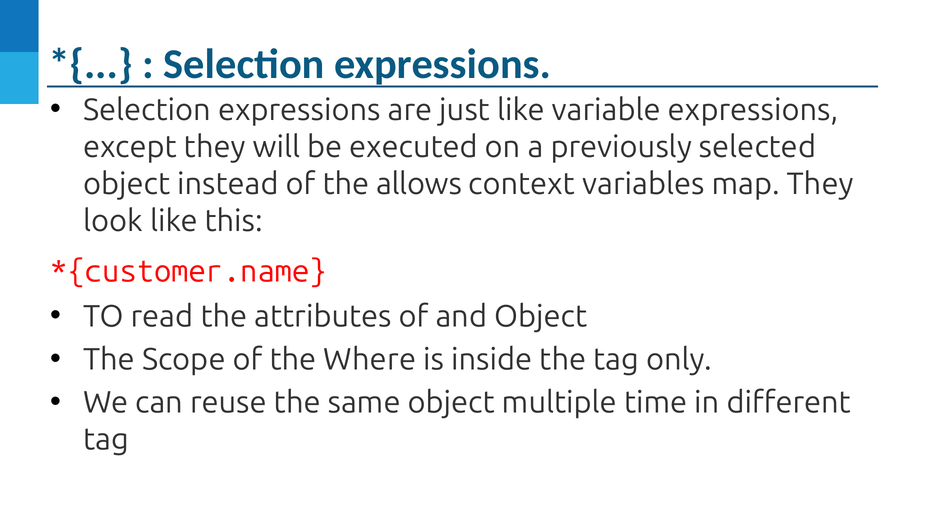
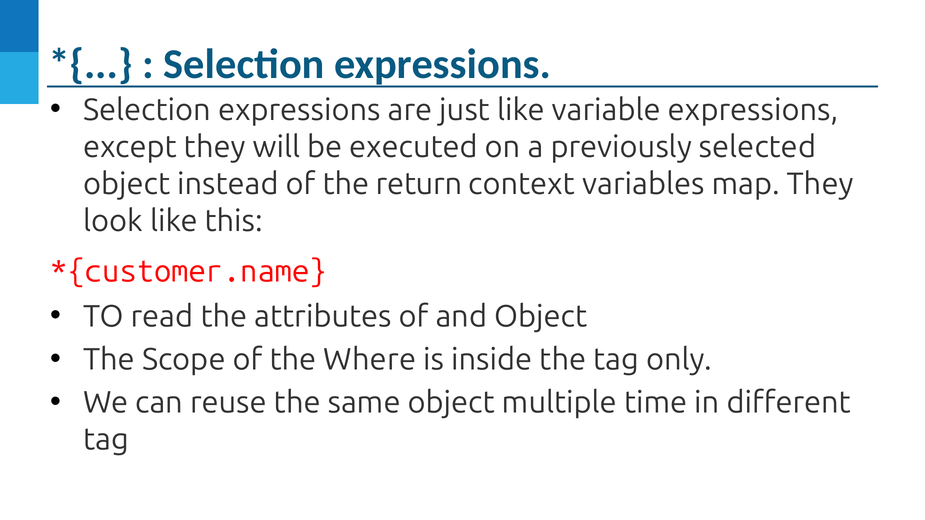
allows: allows -> return
